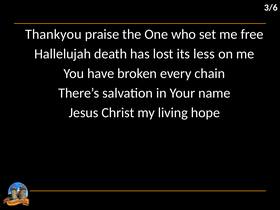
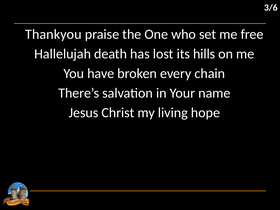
less: less -> hills
